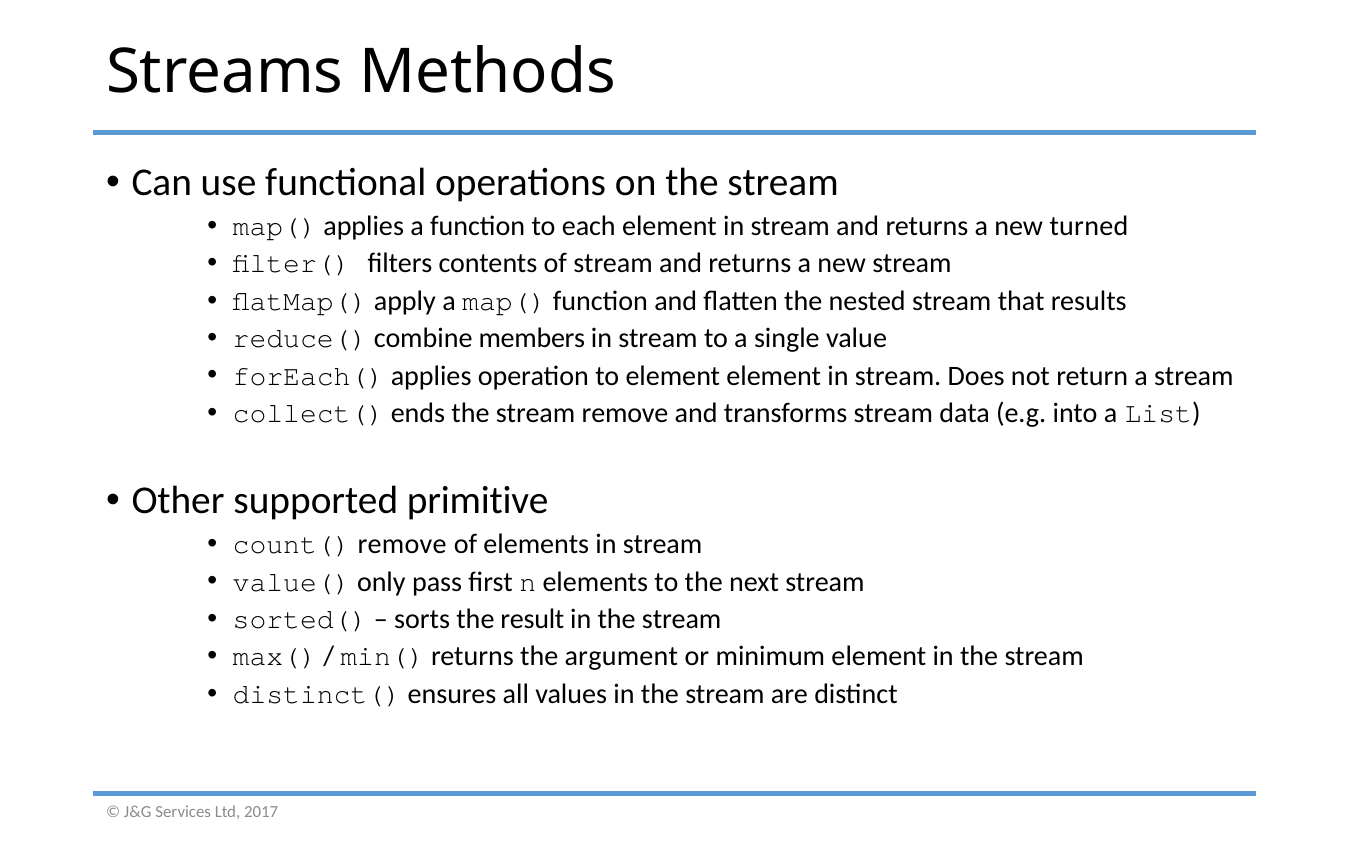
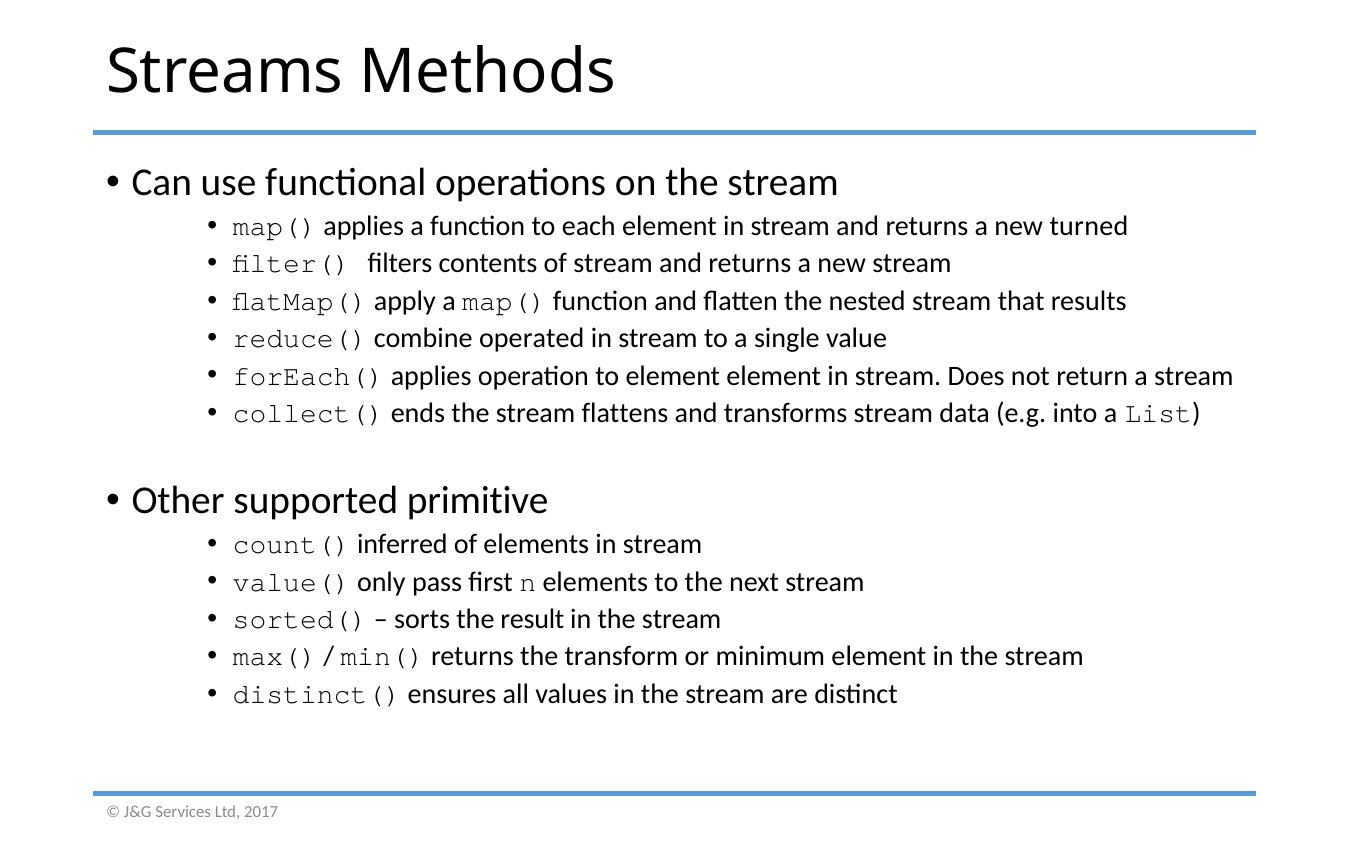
members: members -> operated
stream remove: remove -> flattens
count( remove: remove -> inferred
argument: argument -> transform
